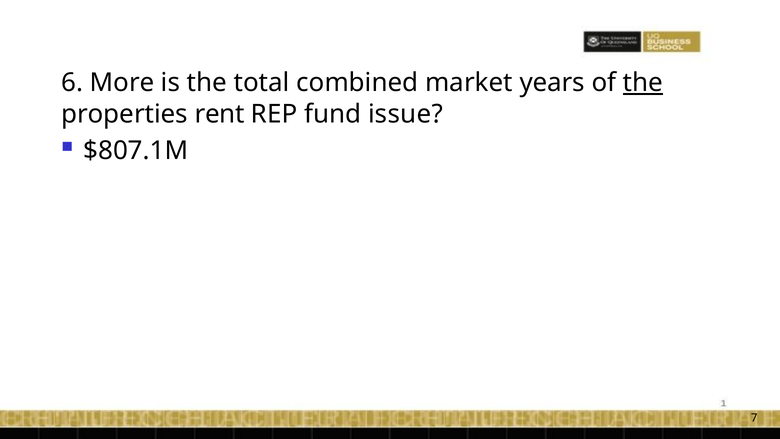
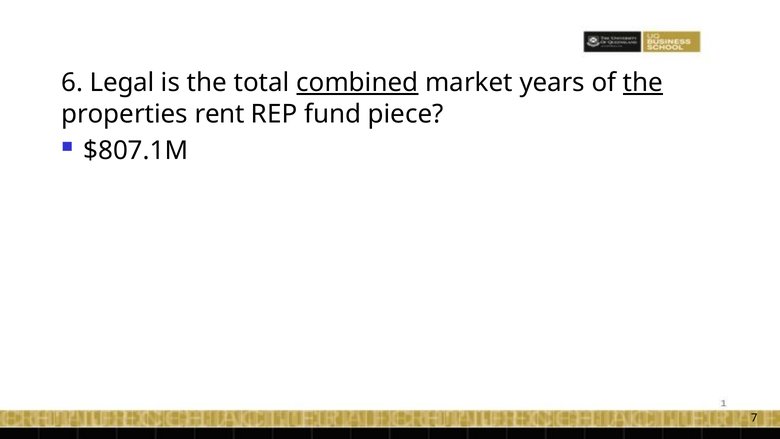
More: More -> Legal
combined underline: none -> present
issue: issue -> piece
